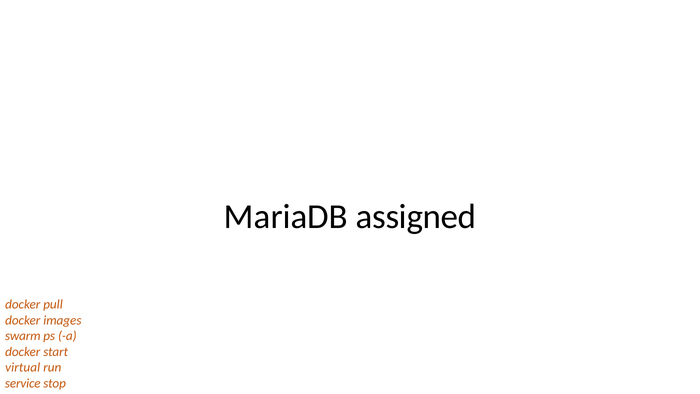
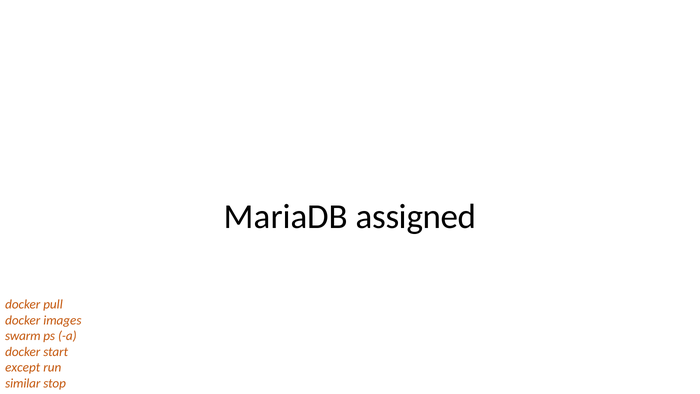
virtual: virtual -> except
service: service -> similar
